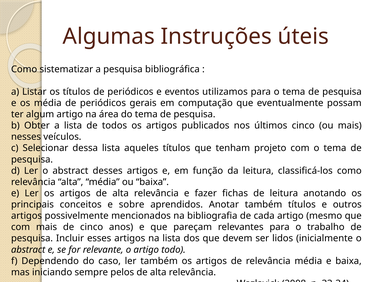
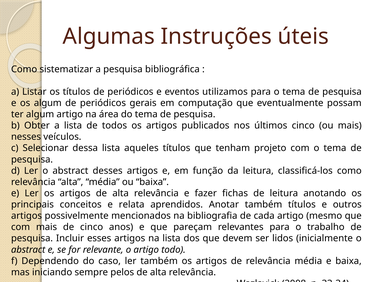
os média: média -> algum
sobre: sobre -> relata
